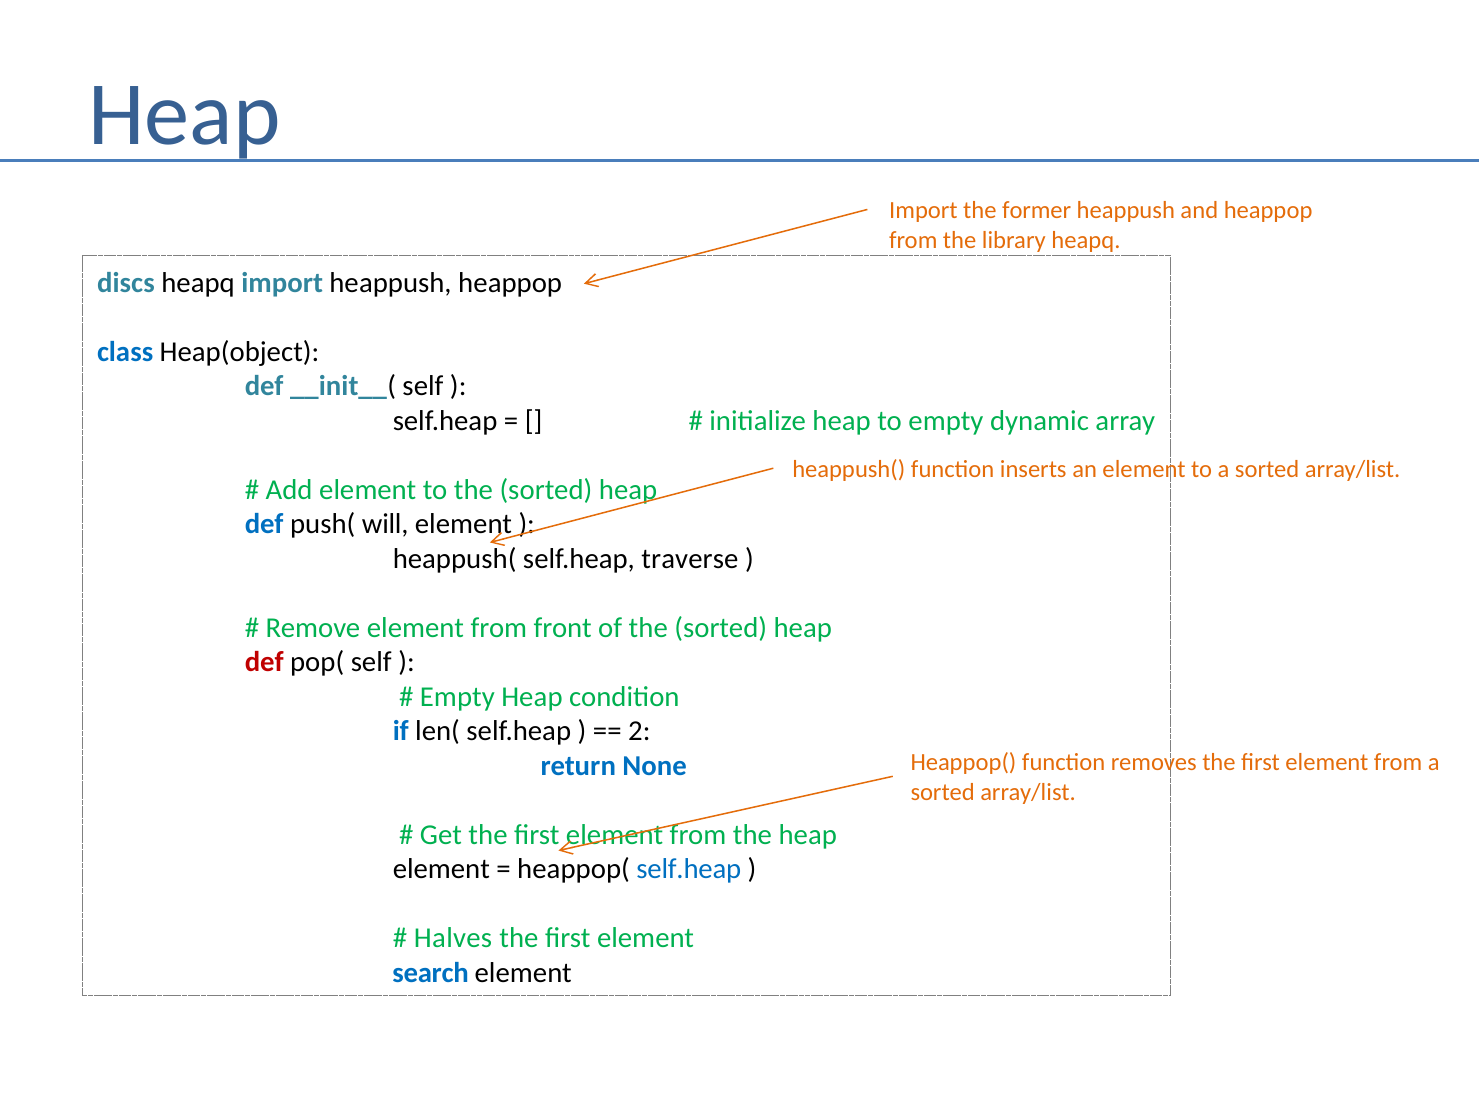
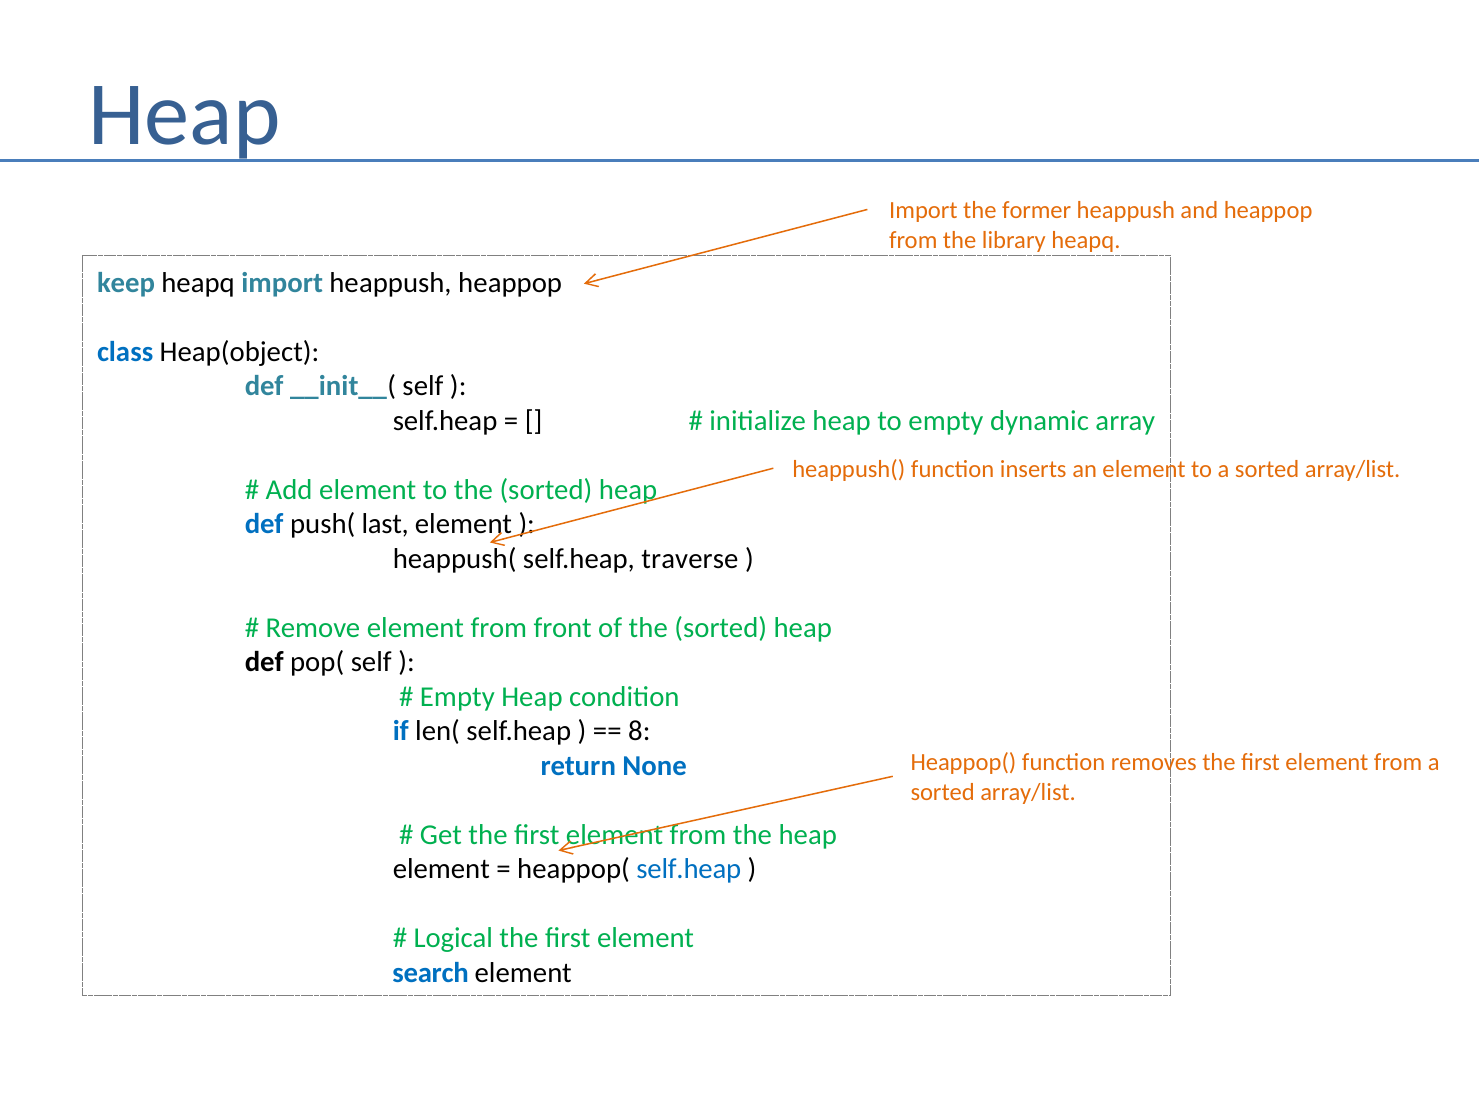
discs: discs -> keep
will: will -> last
def at (264, 662) colour: red -> black
2: 2 -> 8
Halves: Halves -> Logical
